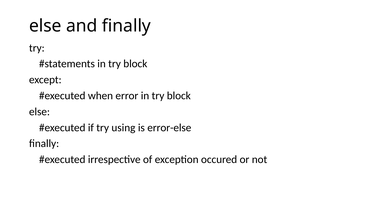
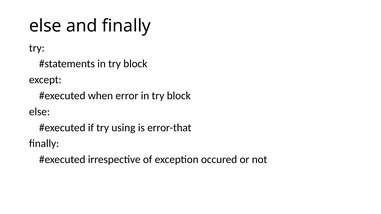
error-else: error-else -> error-that
